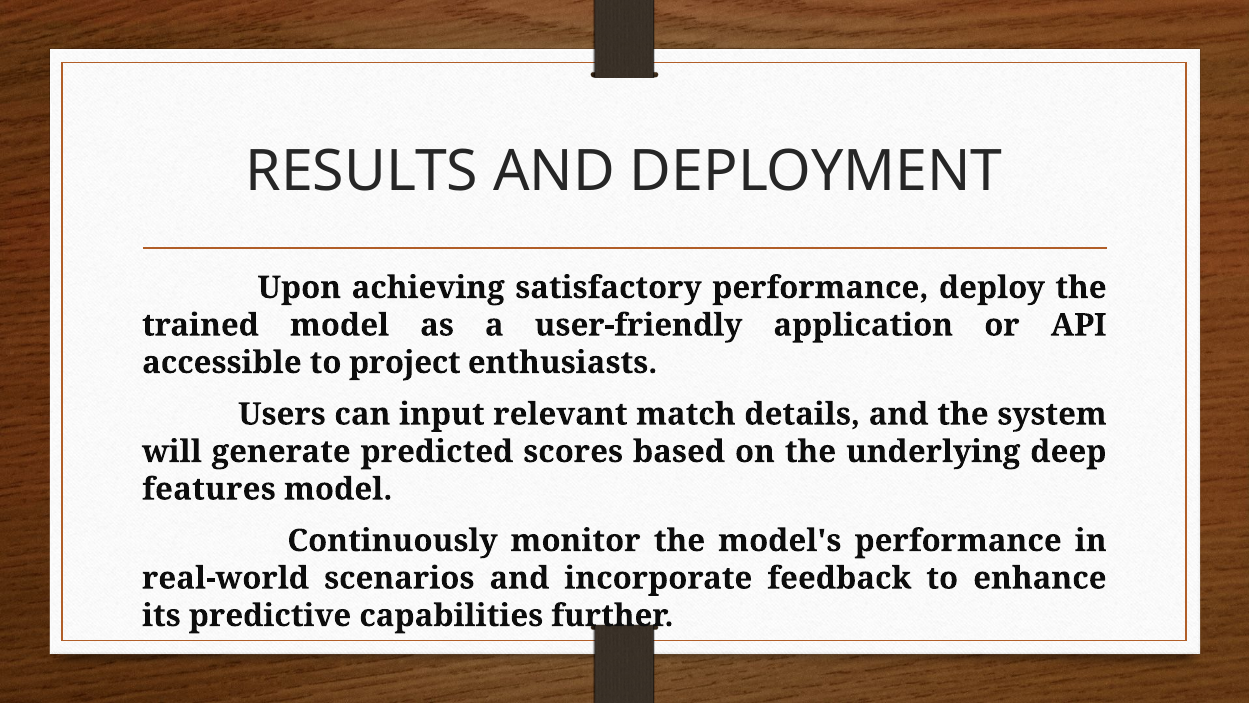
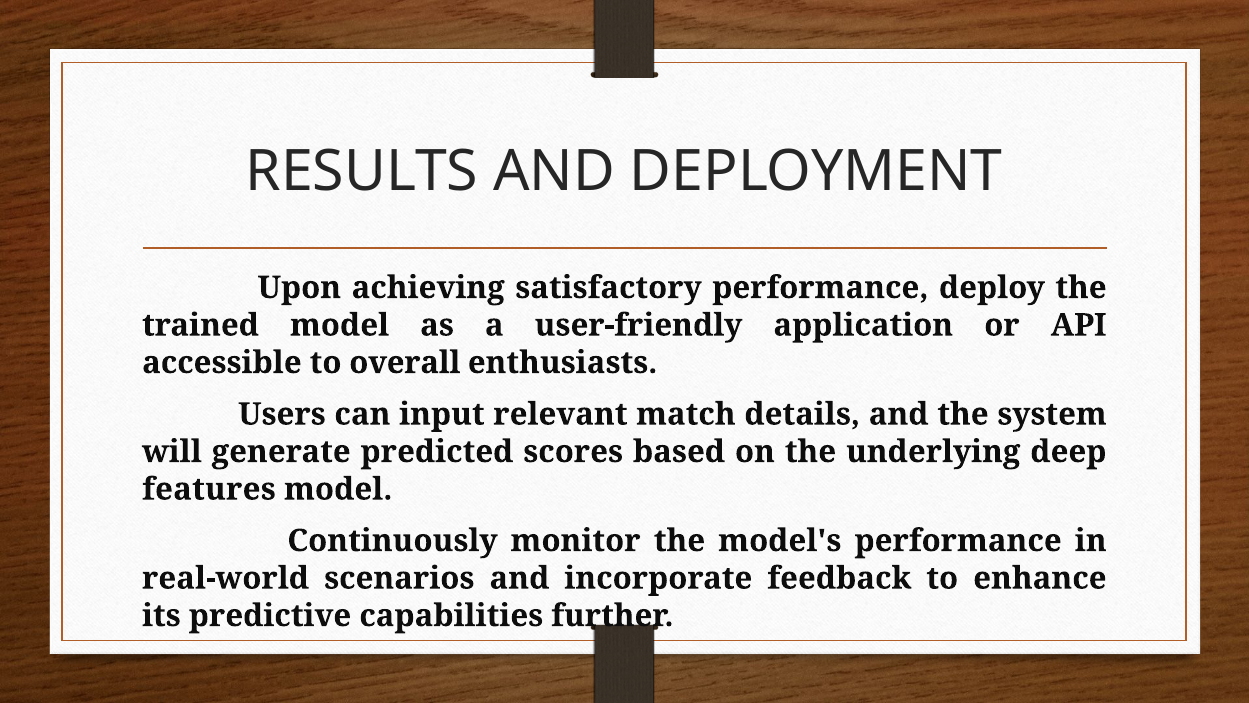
project: project -> overall
